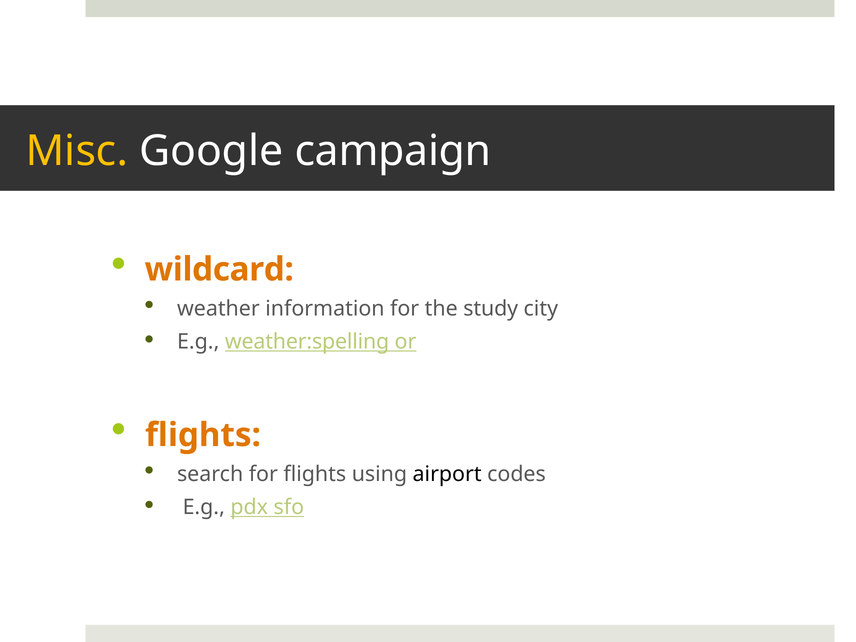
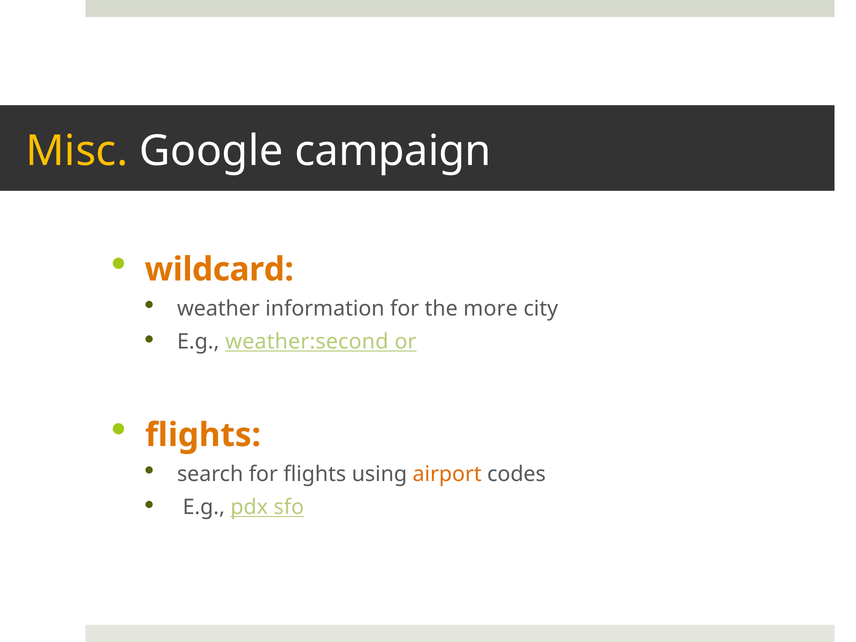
study: study -> more
weather:spelling: weather:spelling -> weather:second
airport colour: black -> orange
